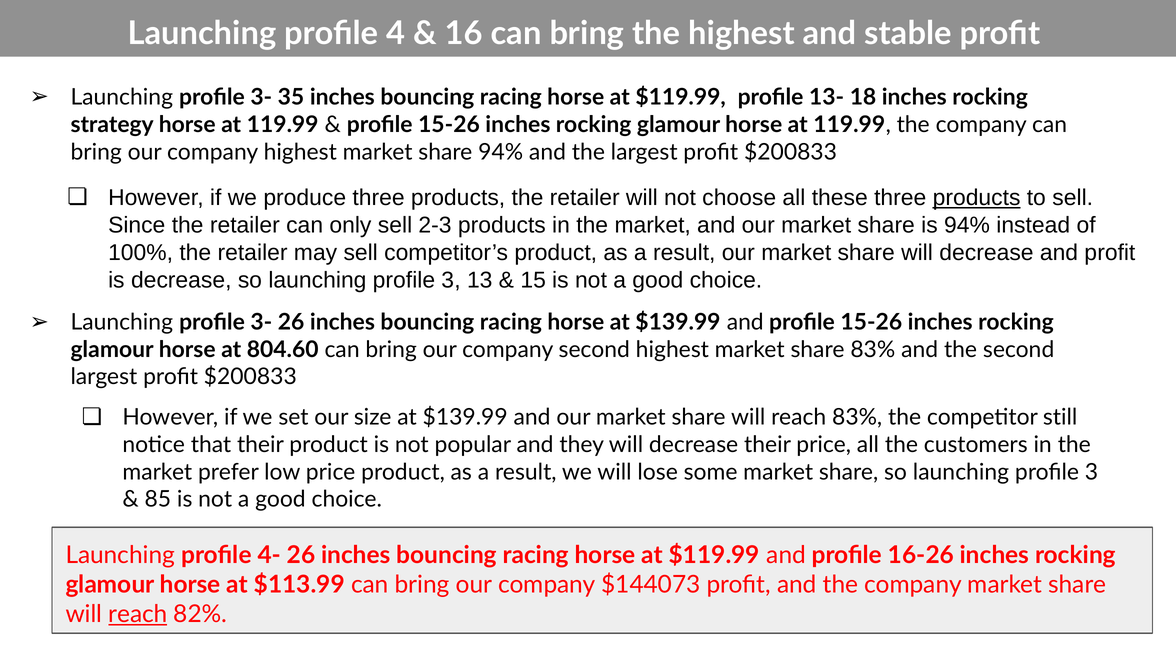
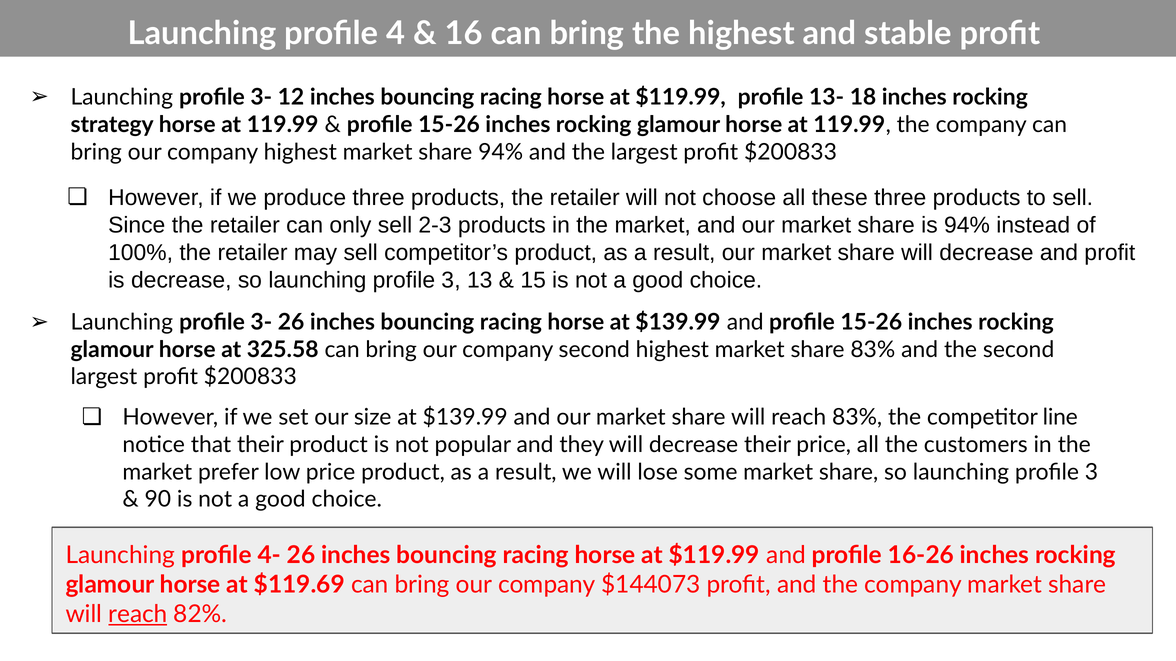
35: 35 -> 12
products at (977, 198) underline: present -> none
804.60: 804.60 -> 325.58
still: still -> line
85: 85 -> 90
$113.99: $113.99 -> $119.69
